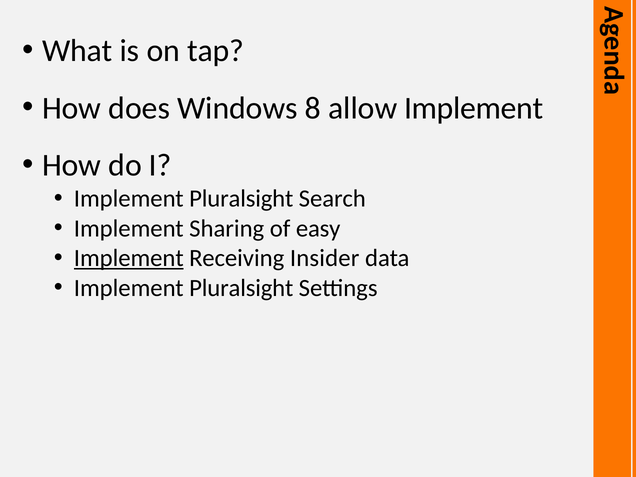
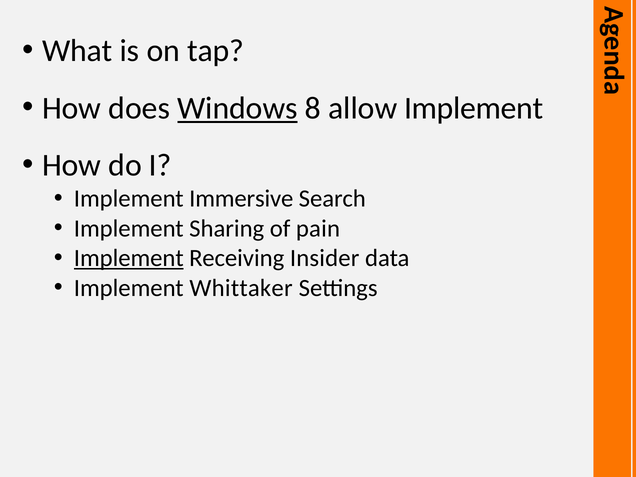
Windows underline: none -> present
Pluralsight at (241, 199): Pluralsight -> Immersive
easy: easy -> pain
Pluralsight at (241, 288): Pluralsight -> Whittaker
